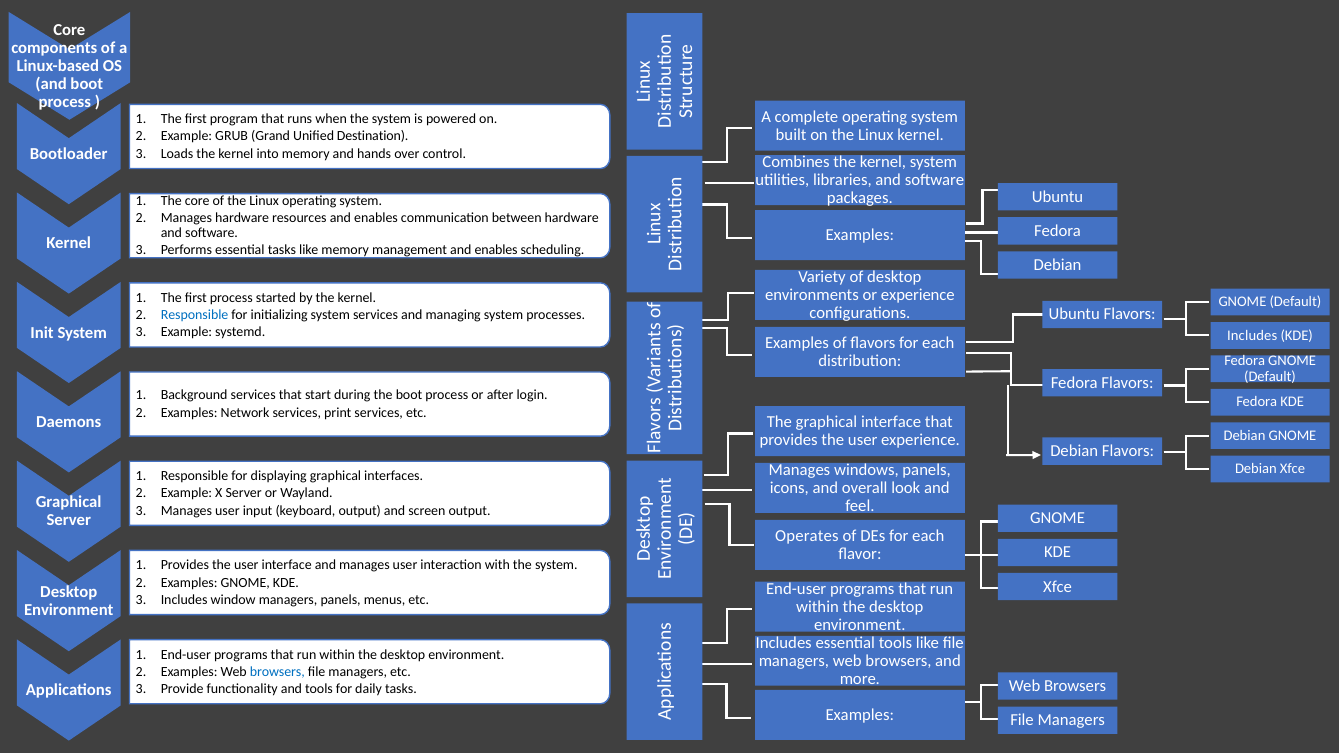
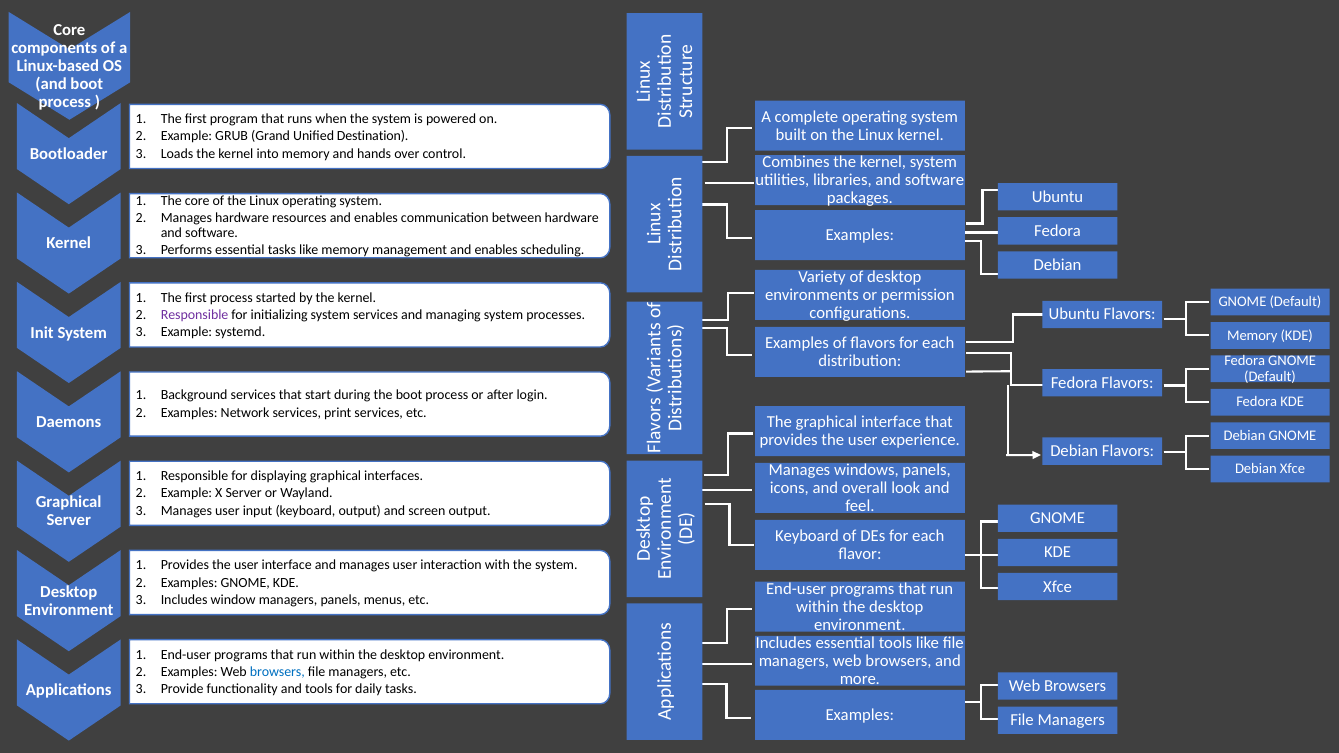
or experience: experience -> permission
Responsible at (195, 315) colour: blue -> purple
Includes at (1252, 335): Includes -> Memory
Operates at (807, 536): Operates -> Keyboard
